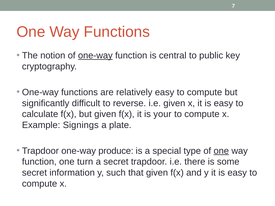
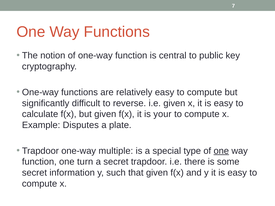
one-way at (95, 56) underline: present -> none
Signings: Signings -> Disputes
produce: produce -> multiple
